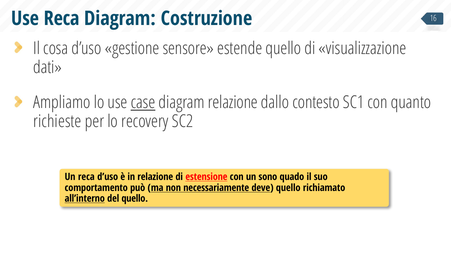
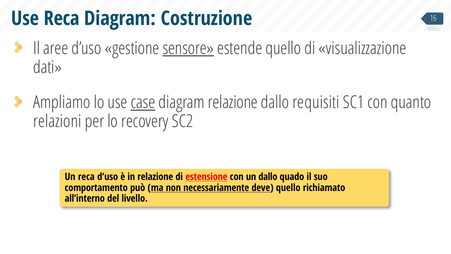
cosa: cosa -> aree
sensore underline: none -> present
contesto: contesto -> requisiti
richieste: richieste -> relazioni
un sono: sono -> dallo
all’interno underline: present -> none
del quello: quello -> livello
